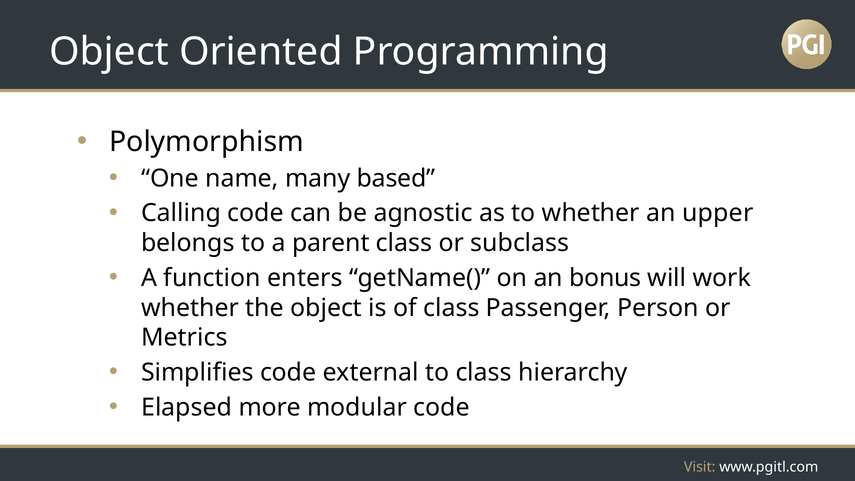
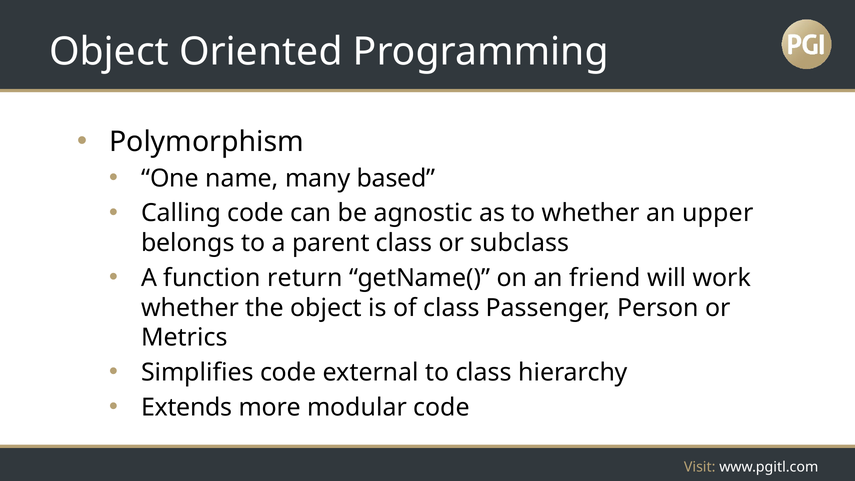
enters: enters -> return
bonus: bonus -> friend
Elapsed: Elapsed -> Extends
